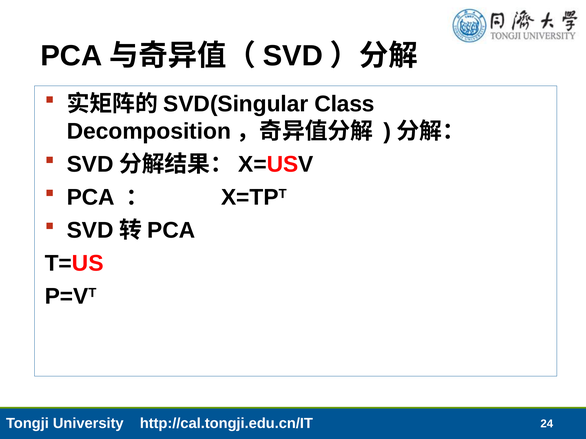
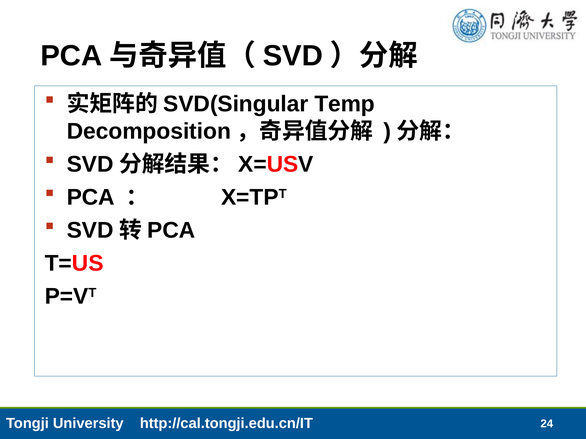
Class: Class -> Temp
